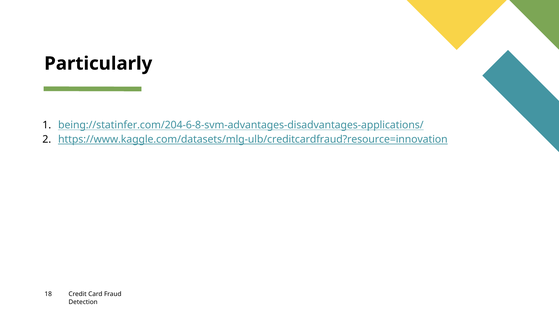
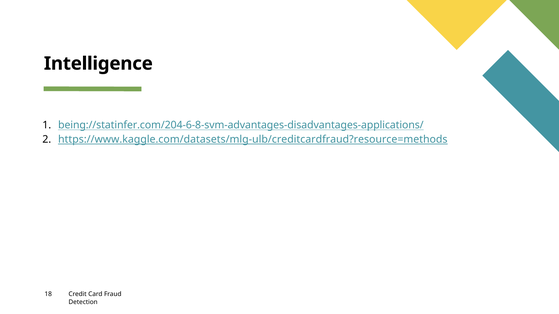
Particularly: Particularly -> Intelligence
https://www.kaggle.com/datasets/mlg-ulb/creditcardfraud?resource=innovation: https://www.kaggle.com/datasets/mlg-ulb/creditcardfraud?resource=innovation -> https://www.kaggle.com/datasets/mlg-ulb/creditcardfraud?resource=methods
